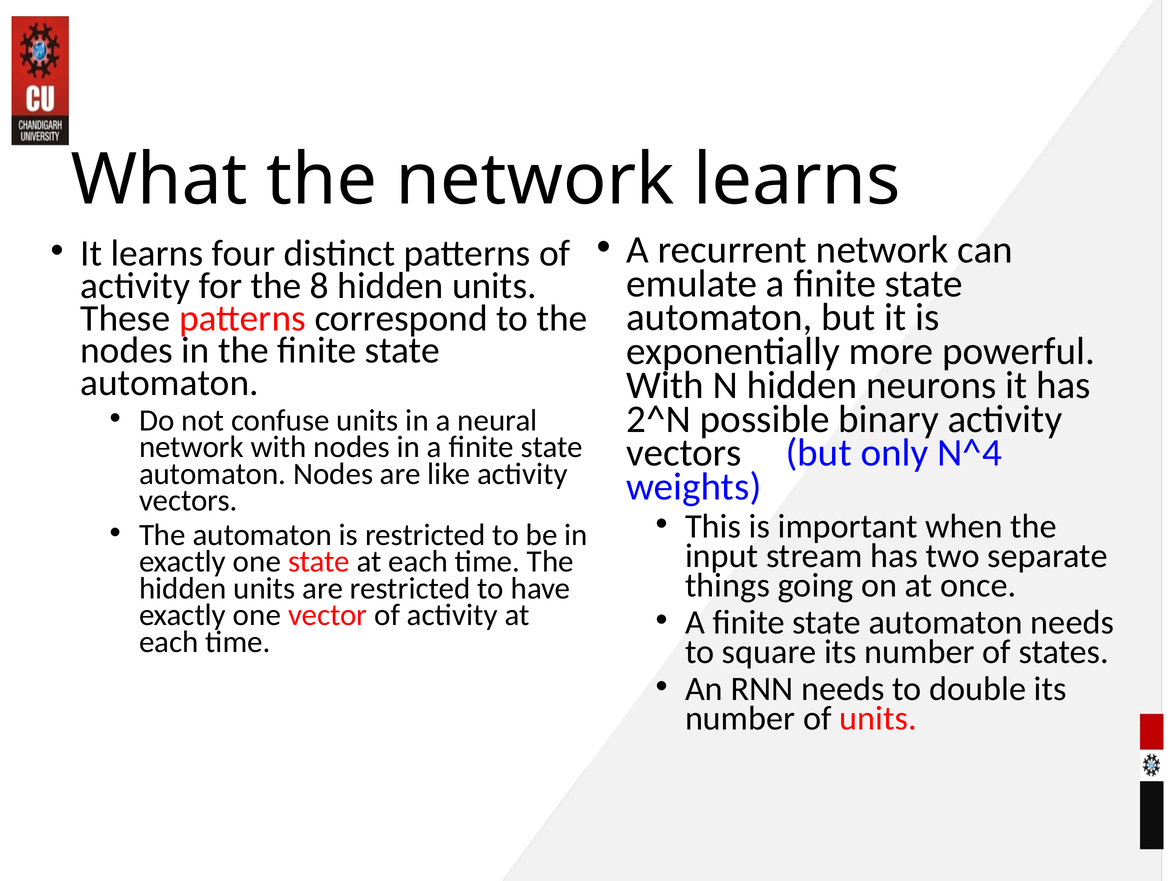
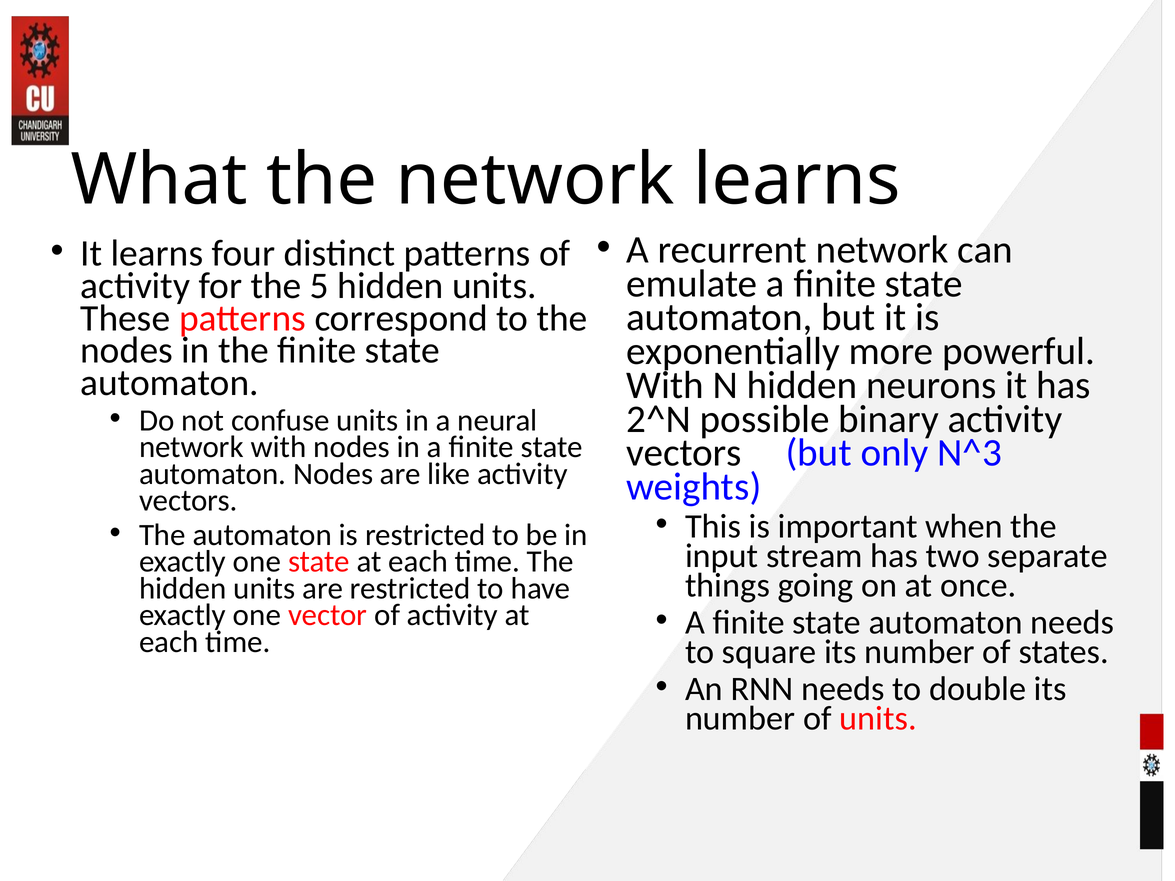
8: 8 -> 5
N^4: N^4 -> N^3
